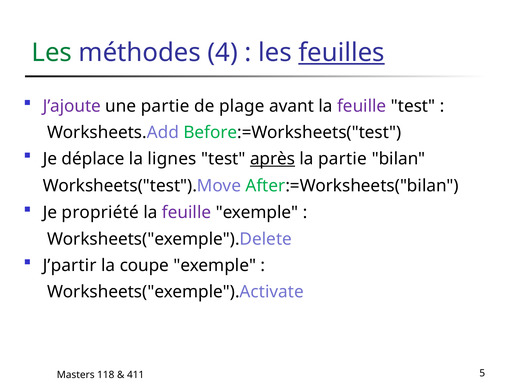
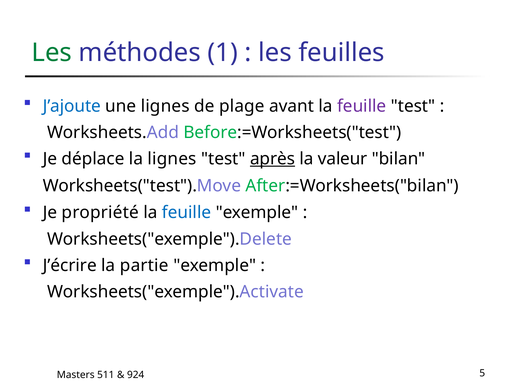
4: 4 -> 1
feuilles underline: present -> none
J’ajoute colour: purple -> blue
une partie: partie -> lignes
la partie: partie -> valeur
feuille at (187, 213) colour: purple -> blue
J’partir: J’partir -> J’écrire
coupe: coupe -> partie
118: 118 -> 511
411: 411 -> 924
